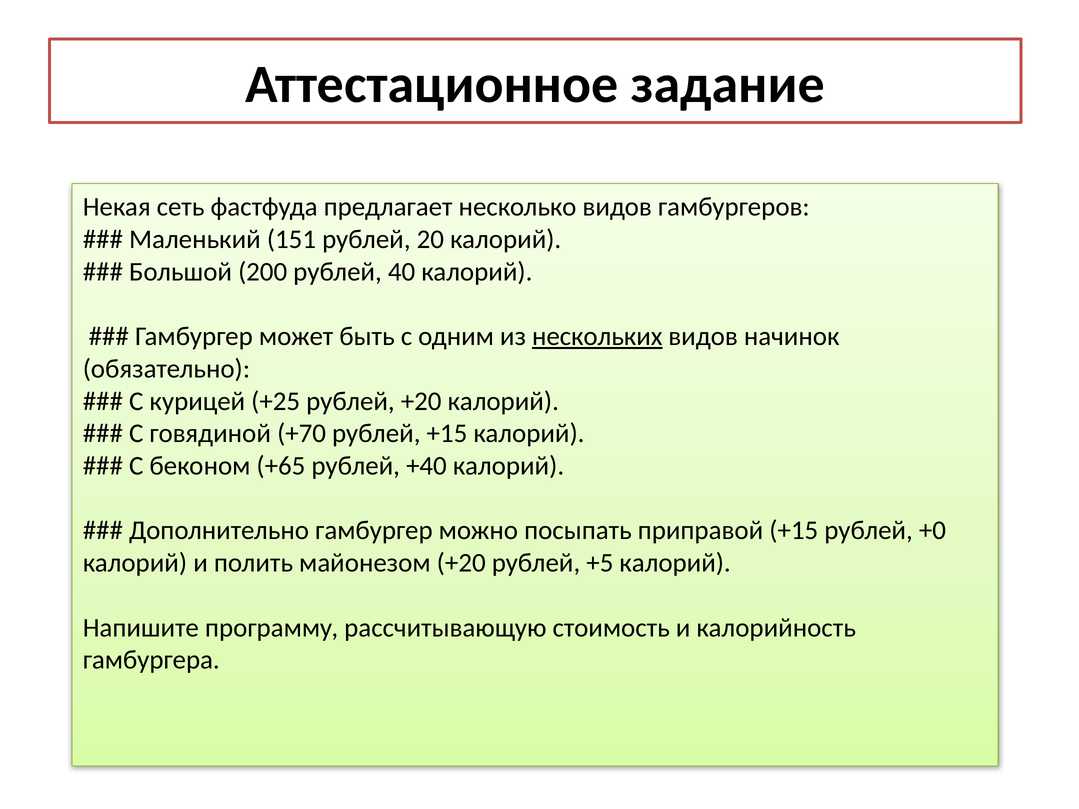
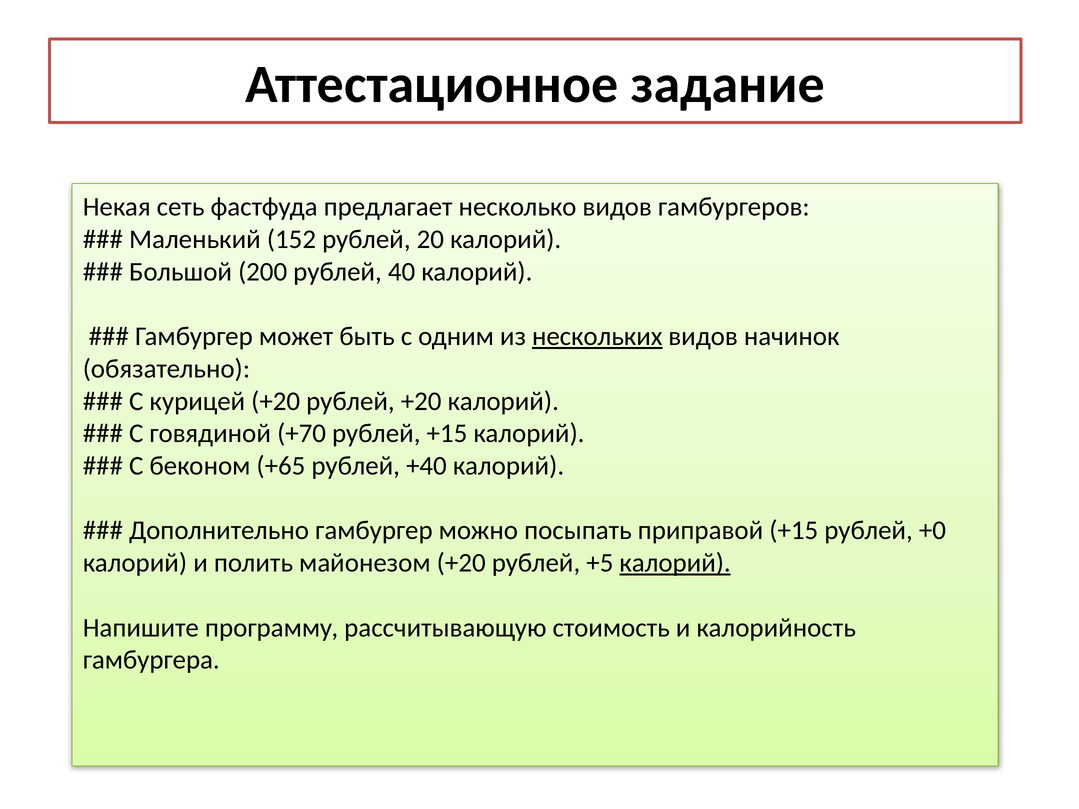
151: 151 -> 152
курицей +25: +25 -> +20
калорий at (675, 563) underline: none -> present
